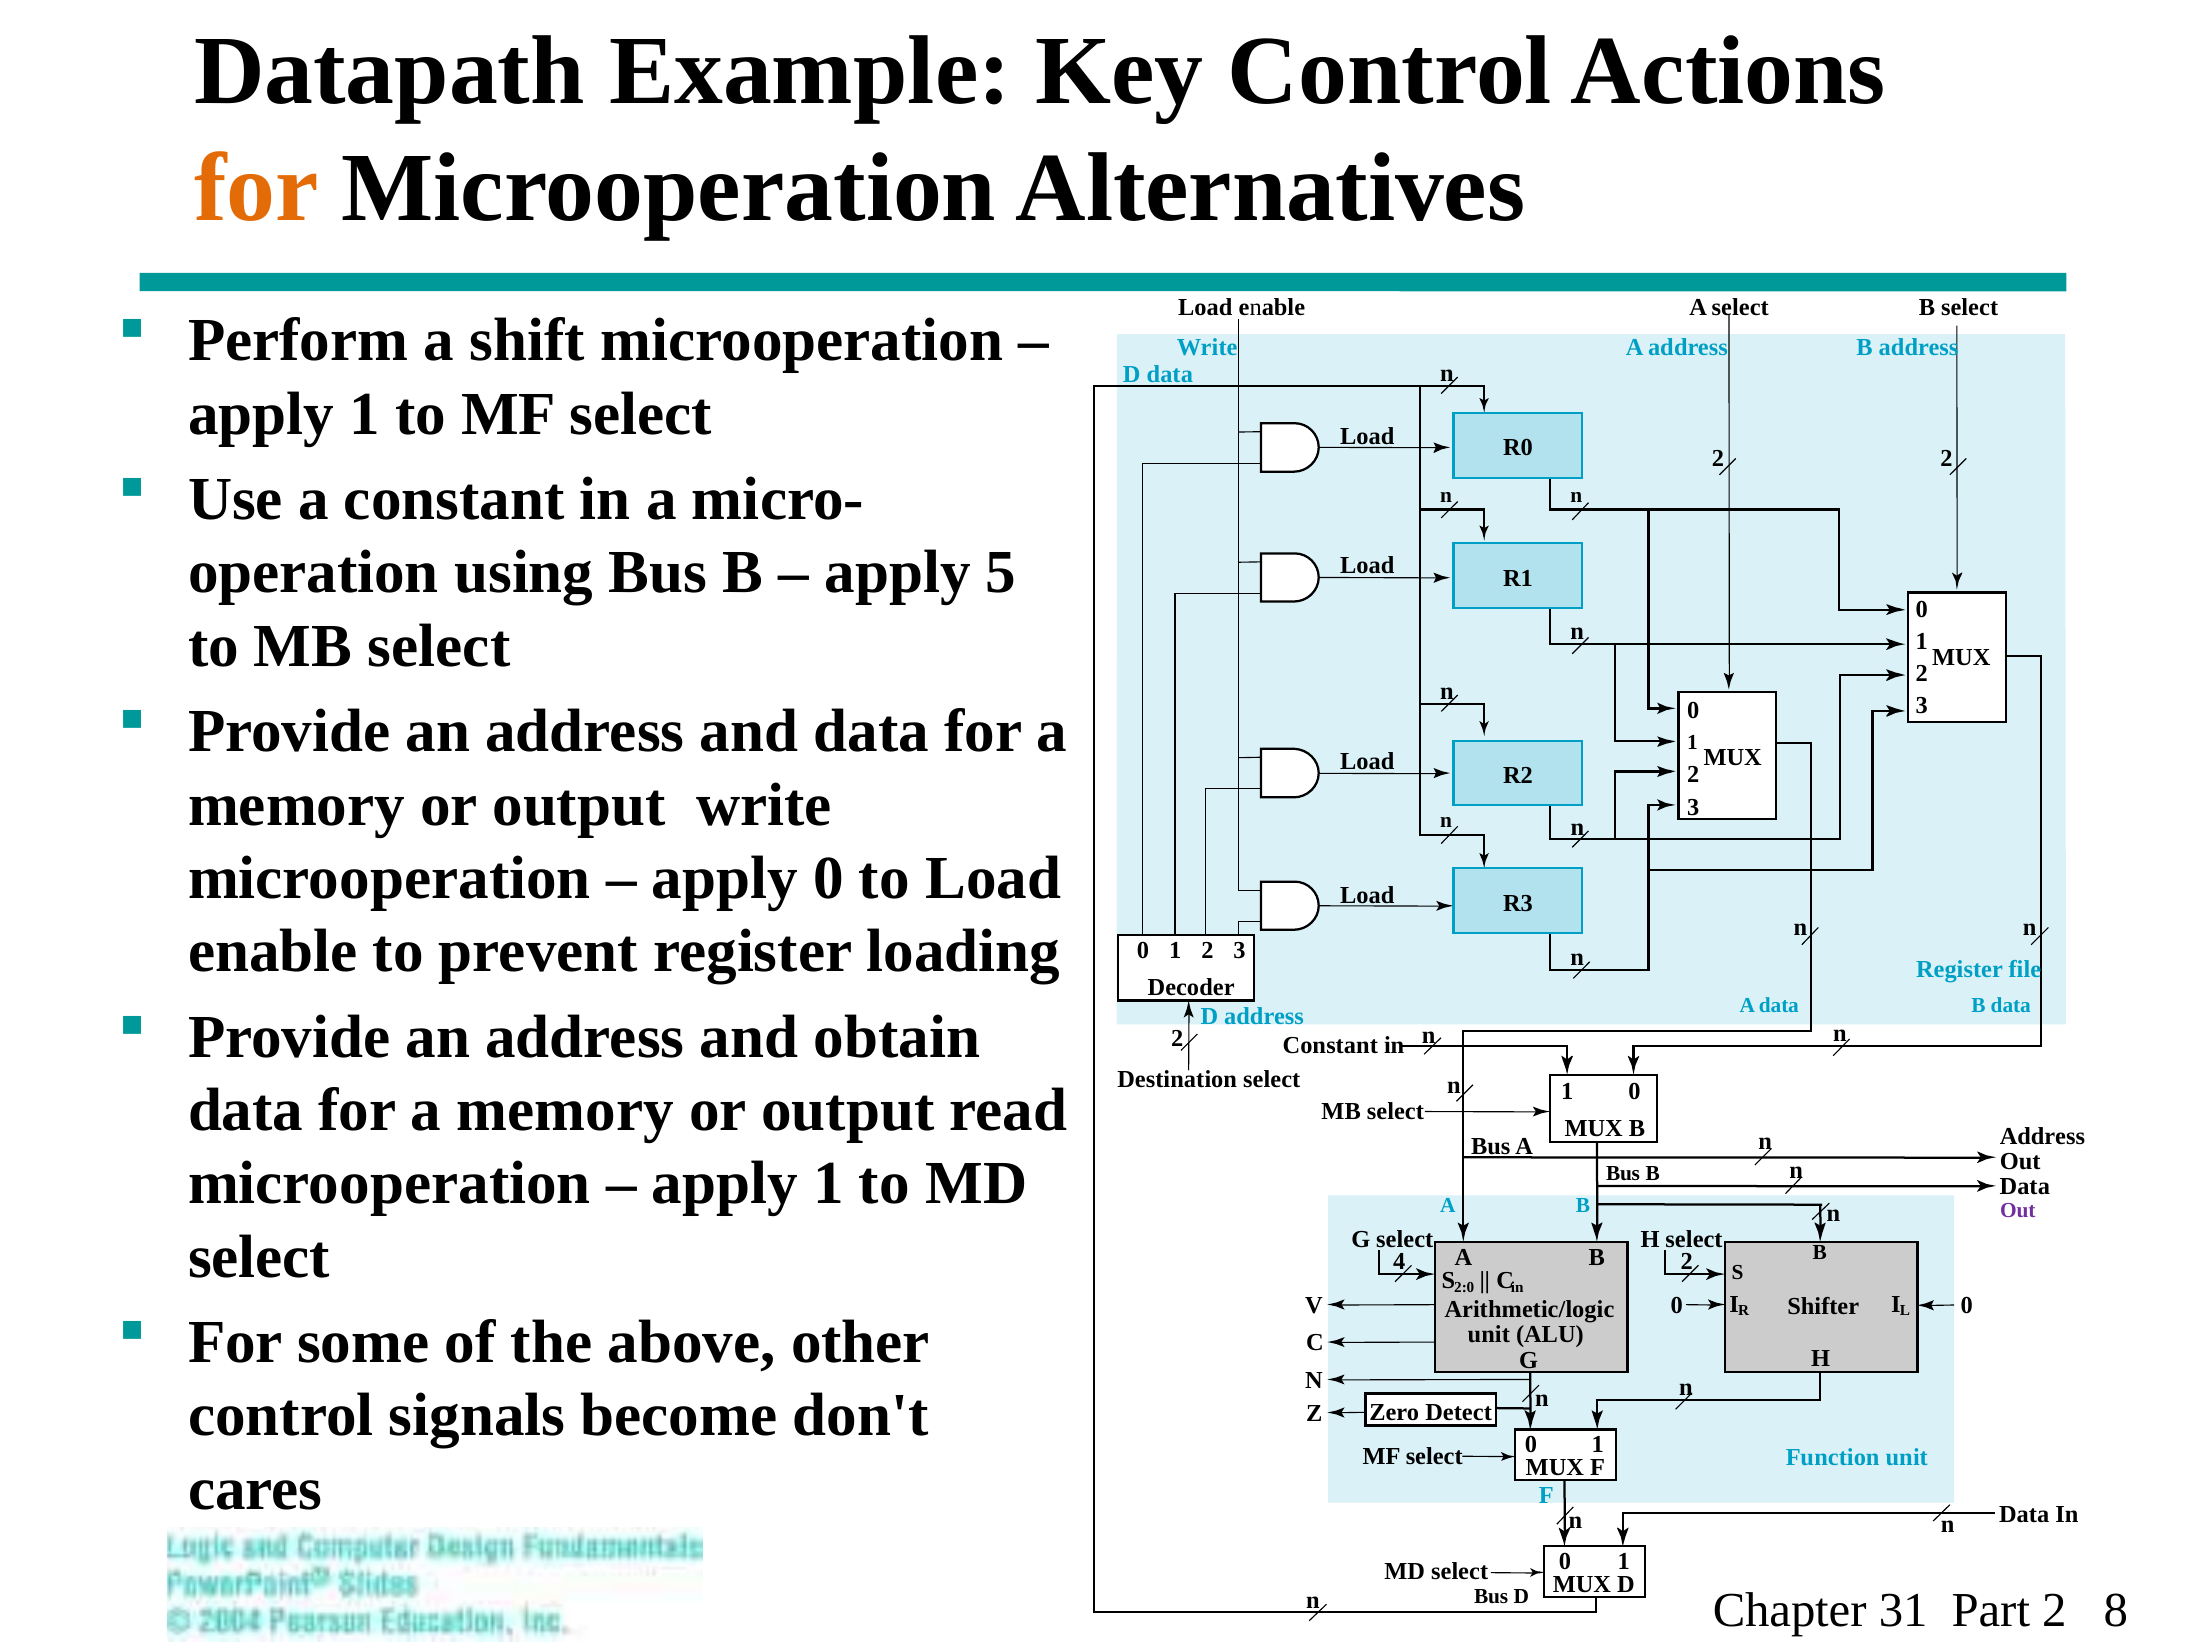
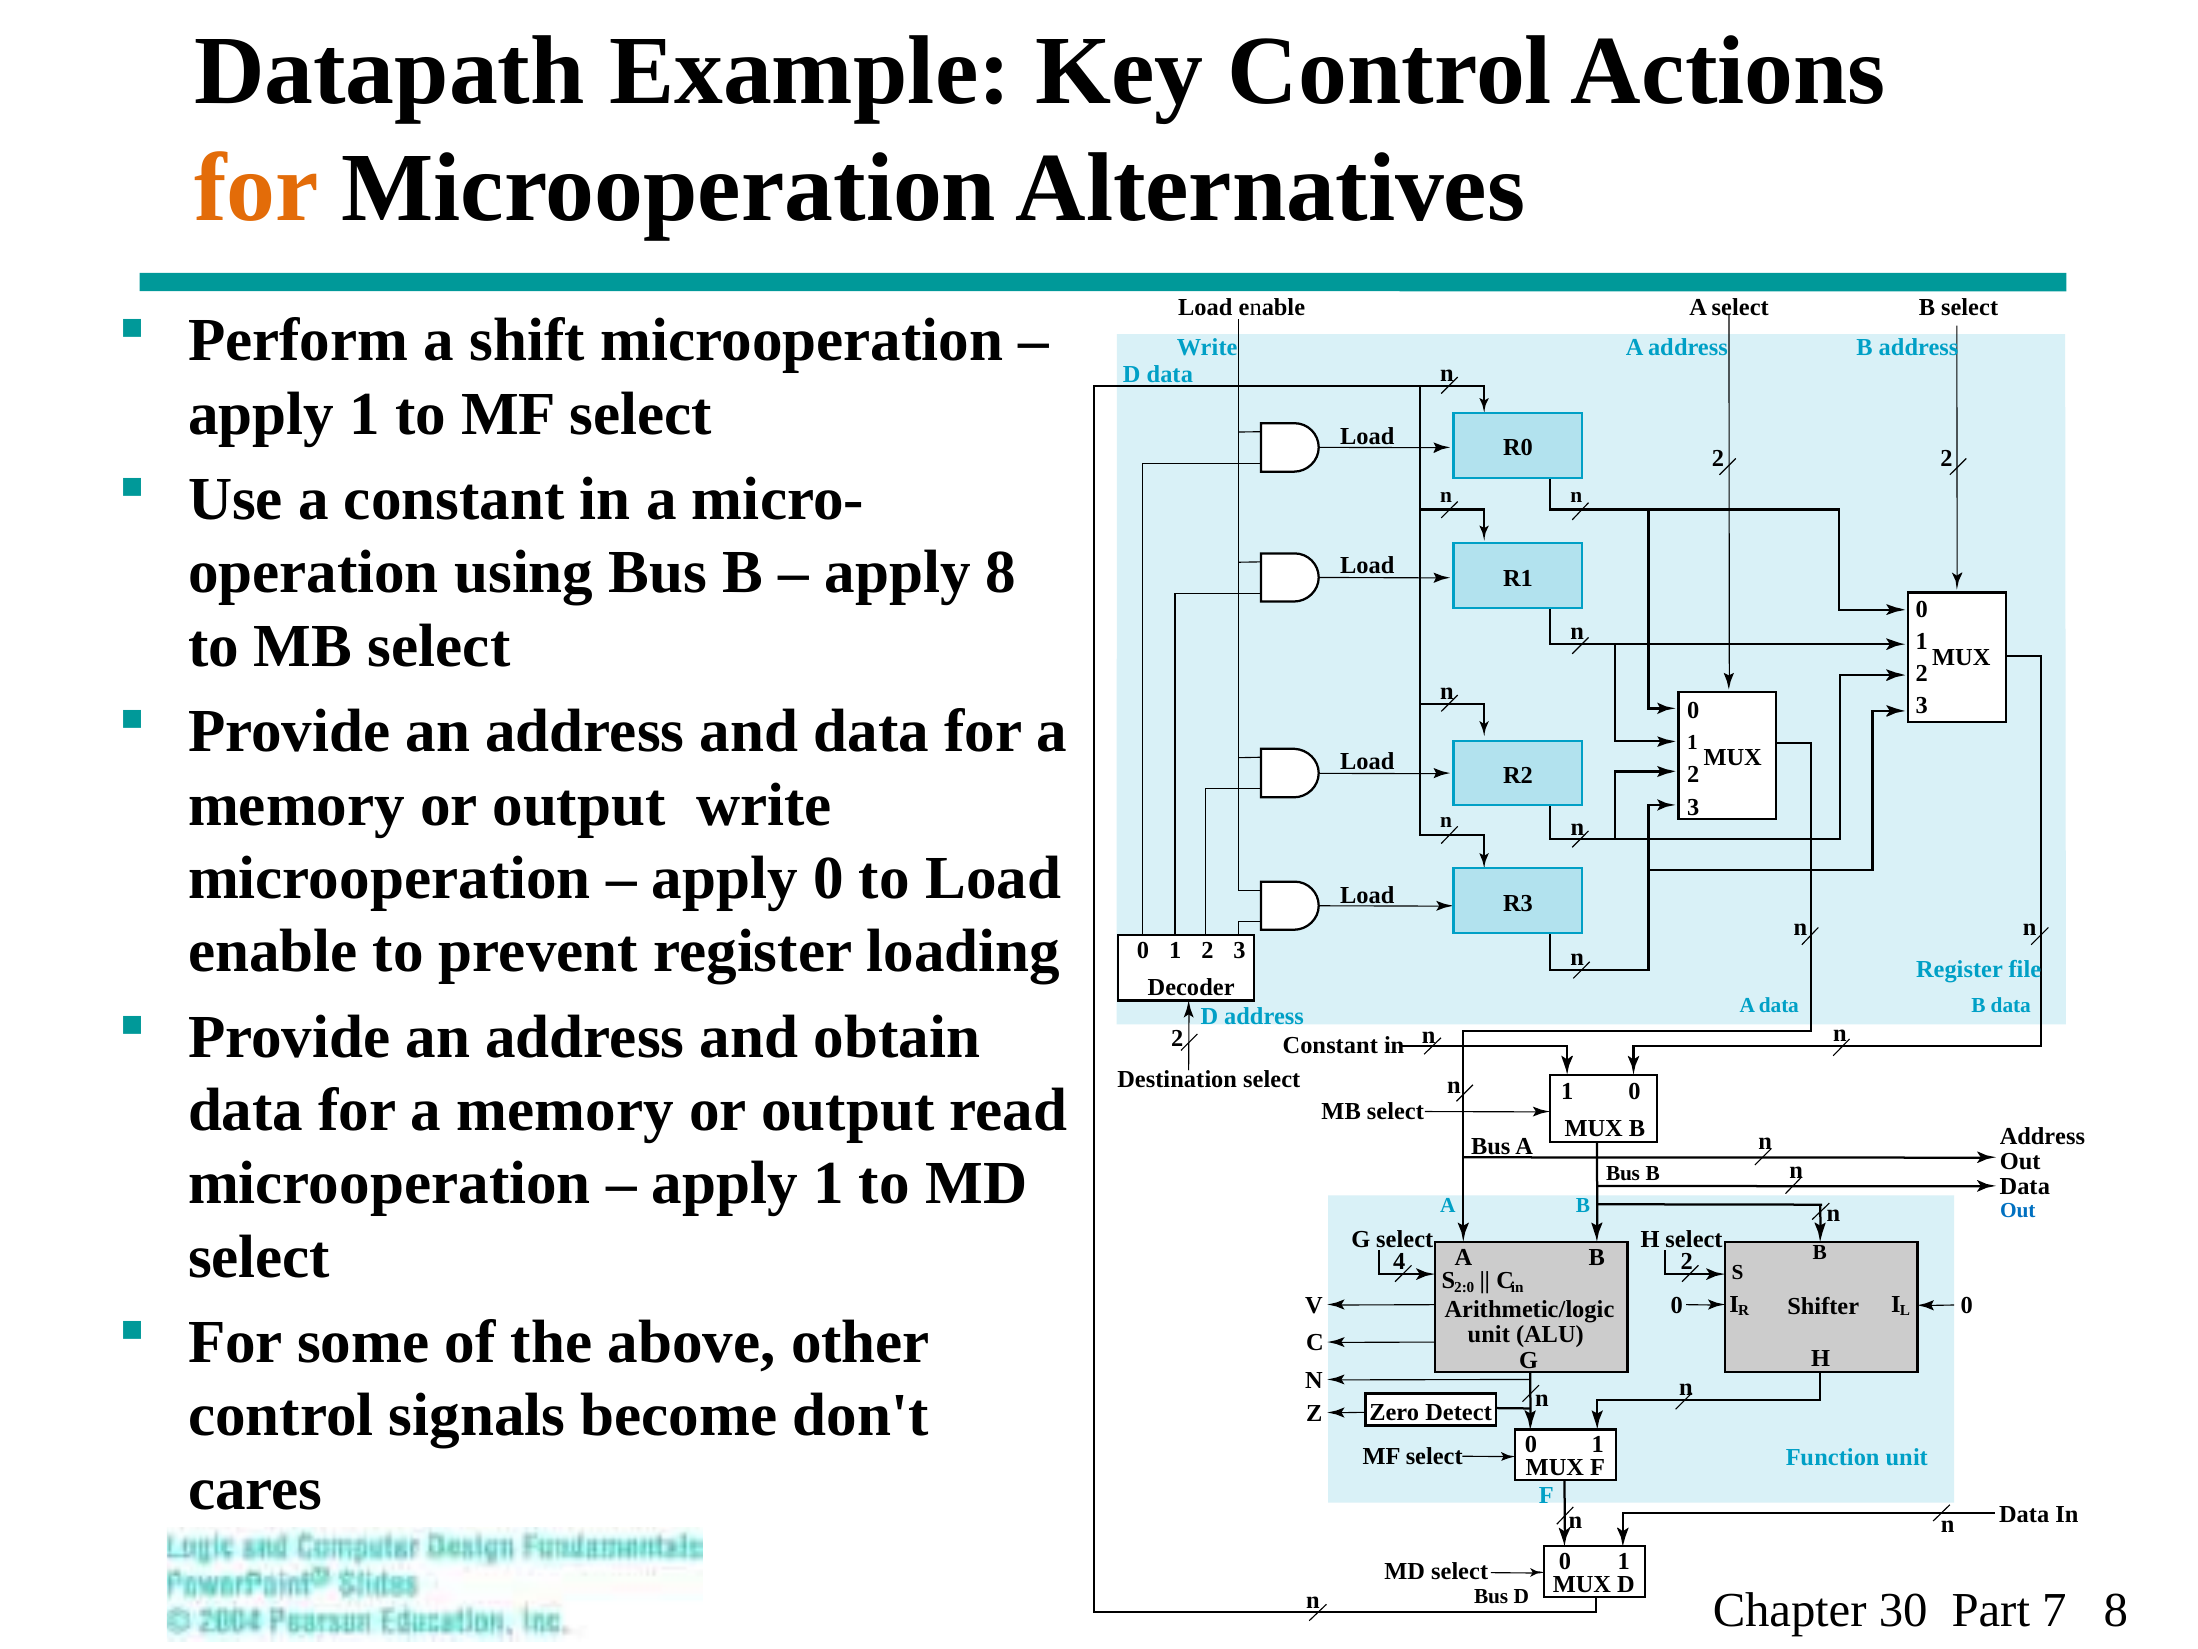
apply 5: 5 -> 8
Out at (2018, 1210) colour: purple -> blue
31: 31 -> 30
Part 2: 2 -> 7
